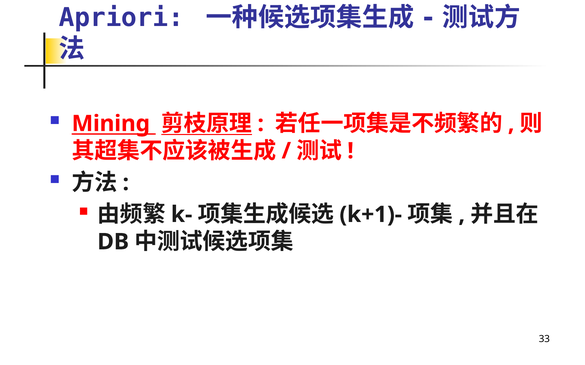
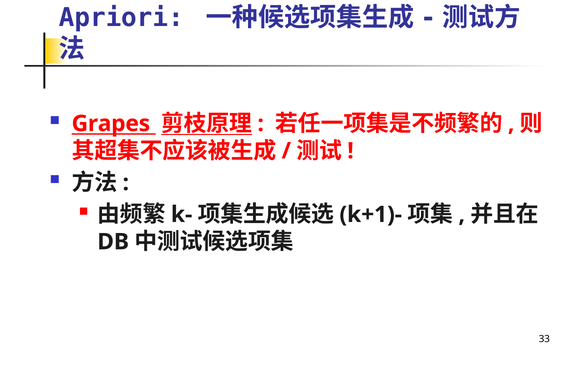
Mining: Mining -> Grapes
